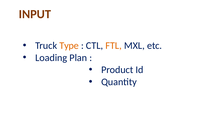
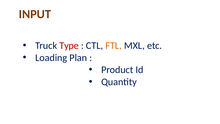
Type colour: orange -> red
